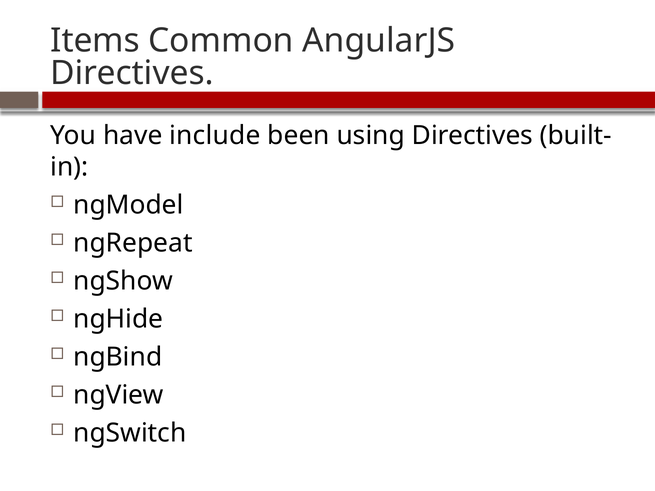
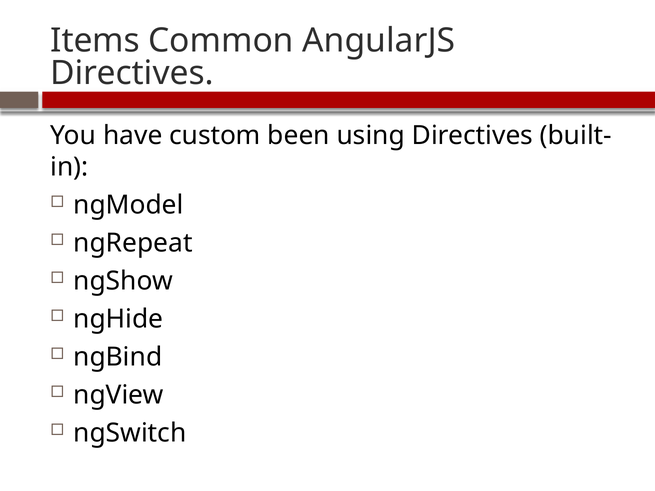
include: include -> custom
